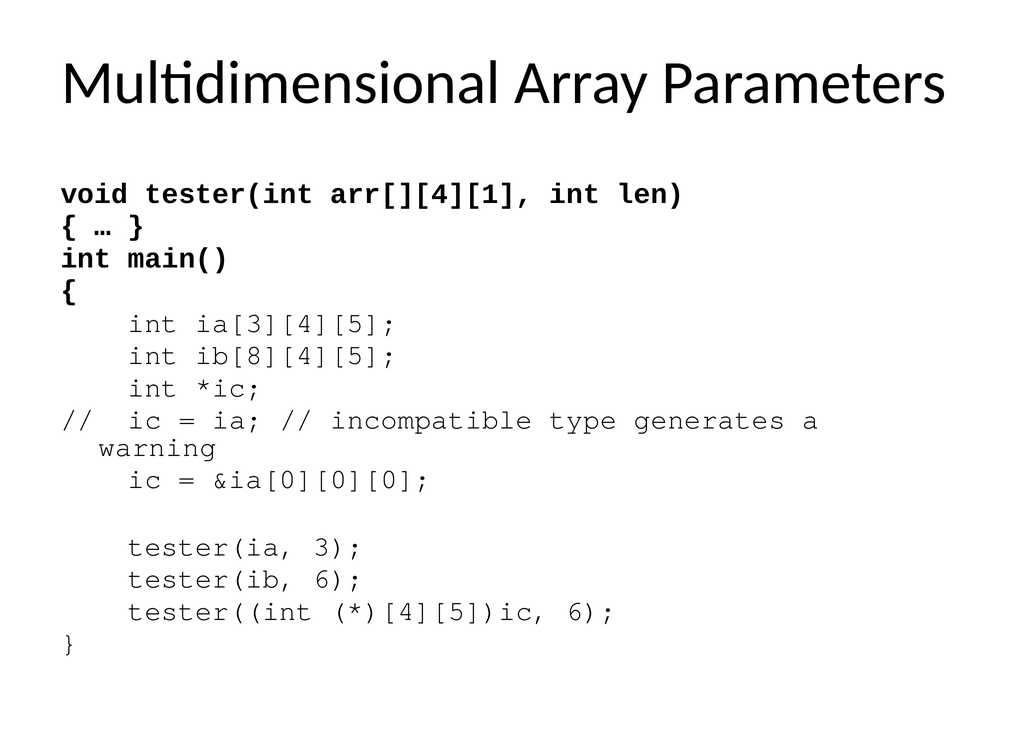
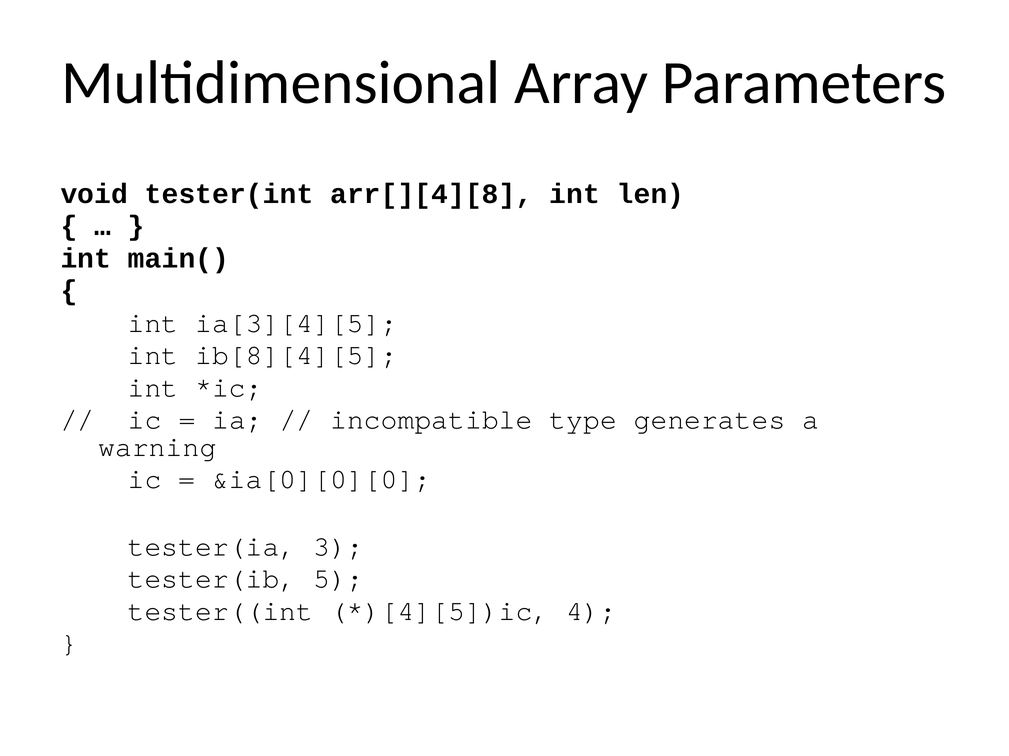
arr[][4][1: arr[][4][1 -> arr[][4][8
tester(ib 6: 6 -> 5
6 at (591, 612): 6 -> 4
